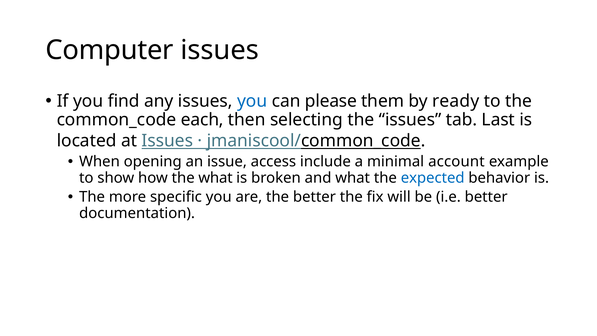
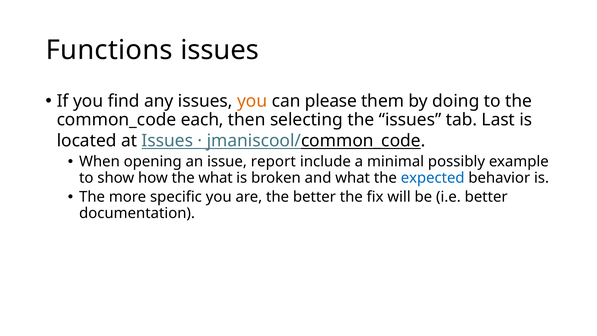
Computer: Computer -> Functions
you at (252, 101) colour: blue -> orange
ready: ready -> doing
access: access -> report
account: account -> possibly
